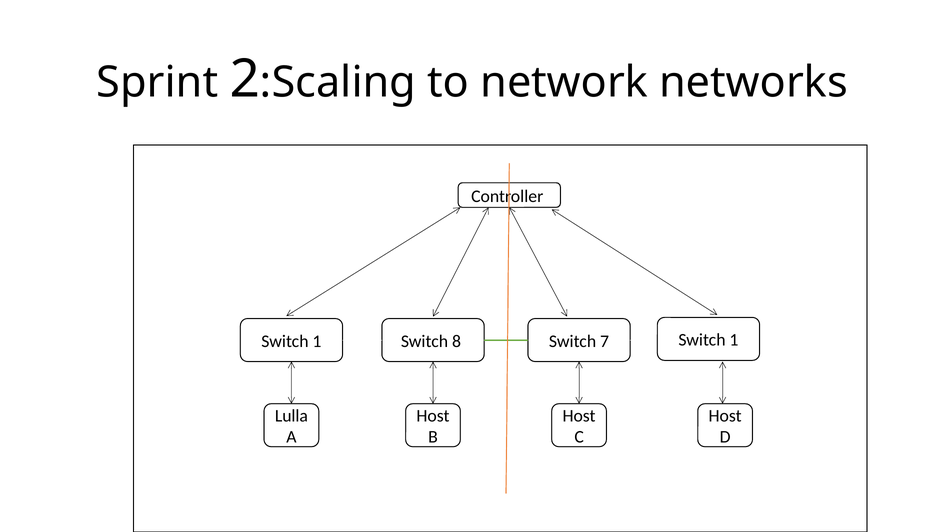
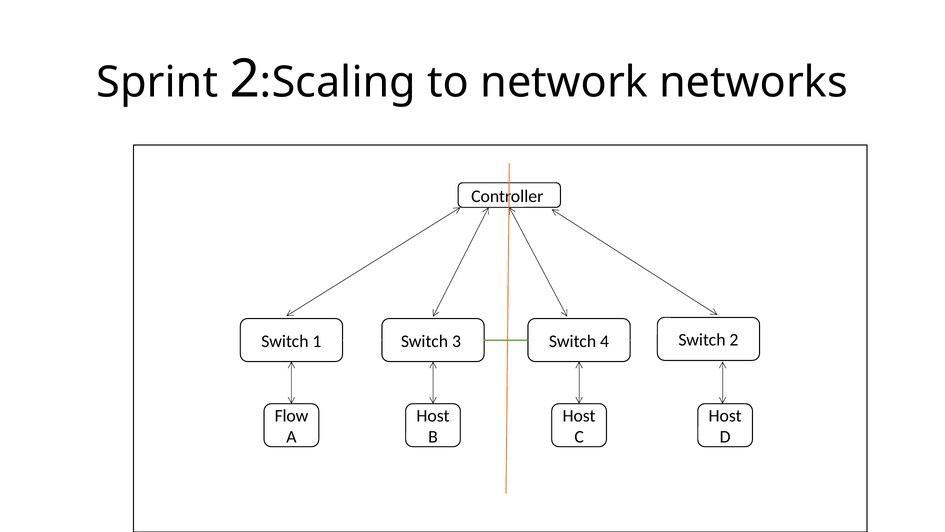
8: 8 -> 3
7: 7 -> 4
1 at (734, 340): 1 -> 2
Lulla: Lulla -> Flow
